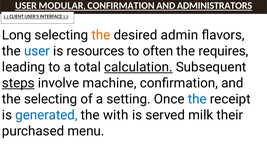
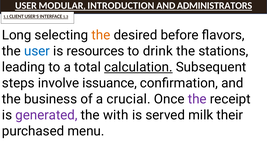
CONFIRMATION at (121, 6): CONFIRMATION -> INTRODUCTION
admin: admin -> before
often: often -> drink
requires: requires -> stations
steps underline: present -> none
machine: machine -> issuance
the selecting: selecting -> business
setting: setting -> crucial
the at (197, 99) colour: blue -> purple
generated colour: blue -> purple
